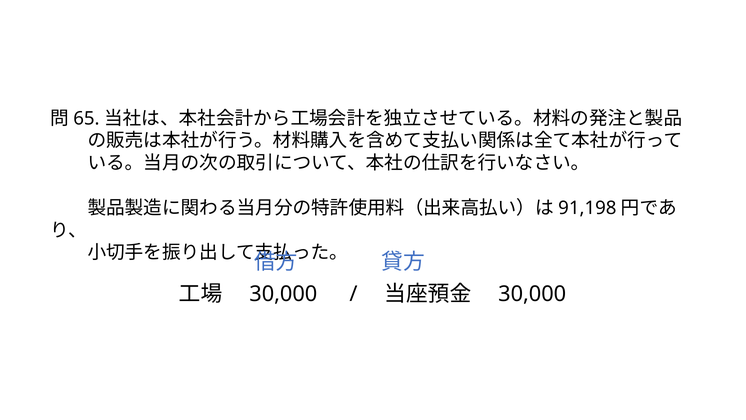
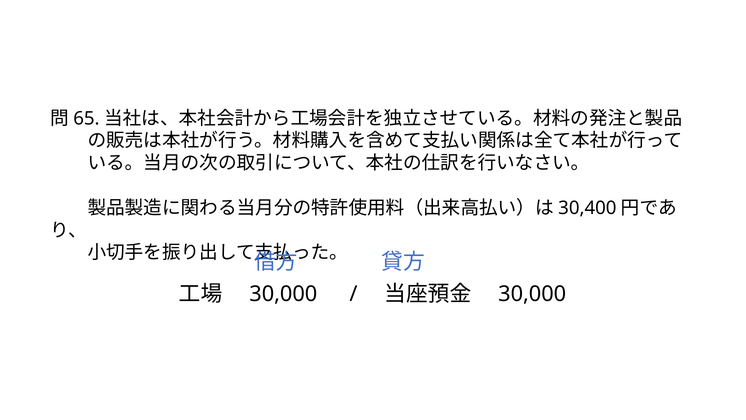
91,198: 91,198 -> 30,400
